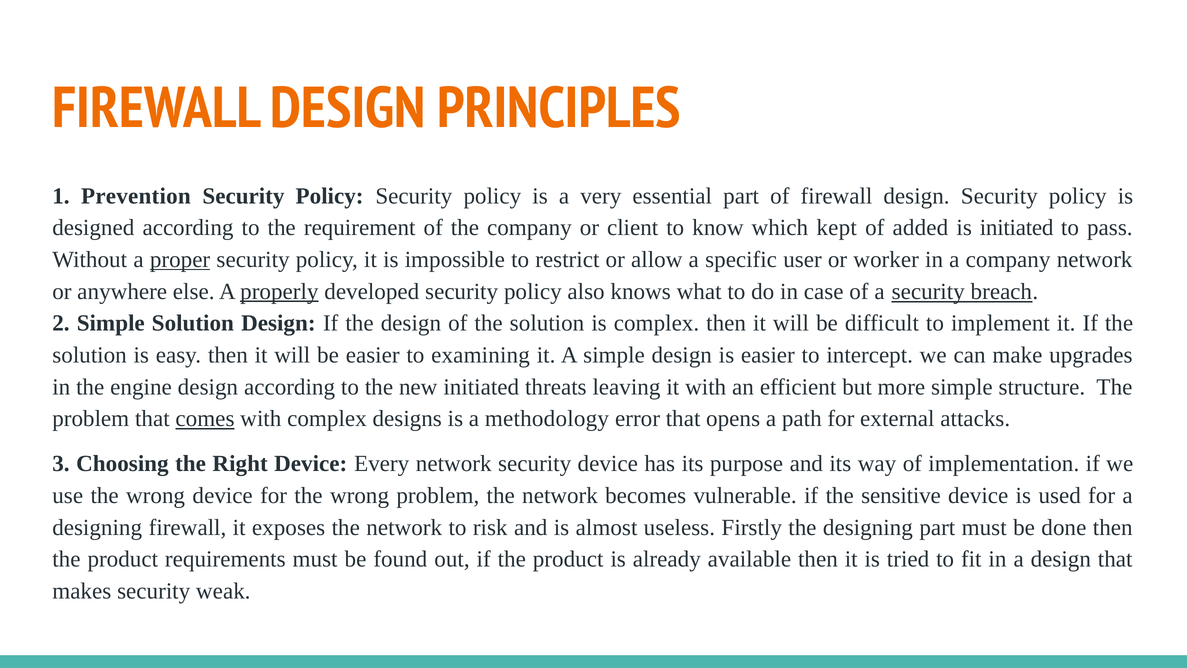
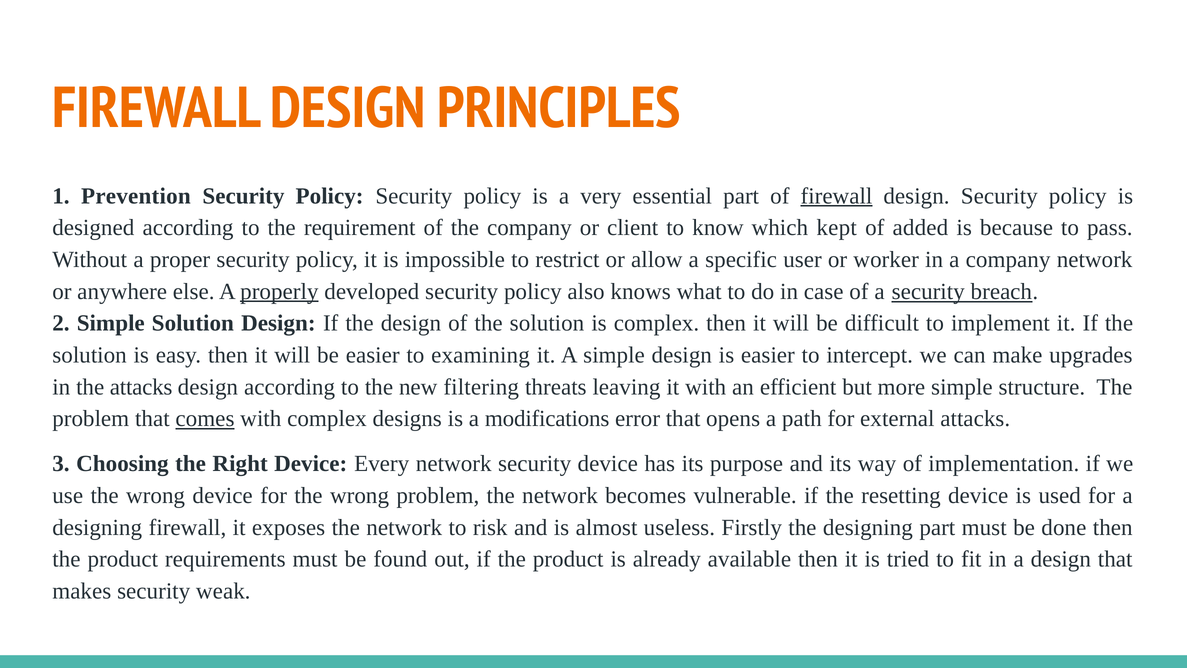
firewall at (836, 196) underline: none -> present
is initiated: initiated -> because
proper underline: present -> none
the engine: engine -> attacks
new initiated: initiated -> filtering
methodology: methodology -> modifications
sensitive: sensitive -> resetting
